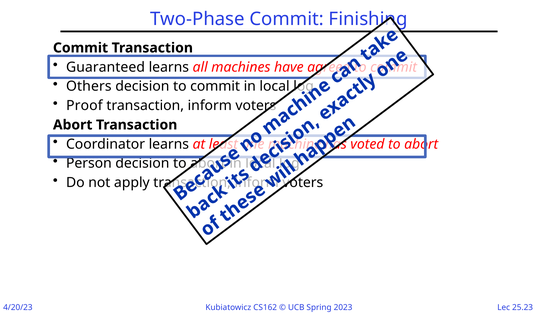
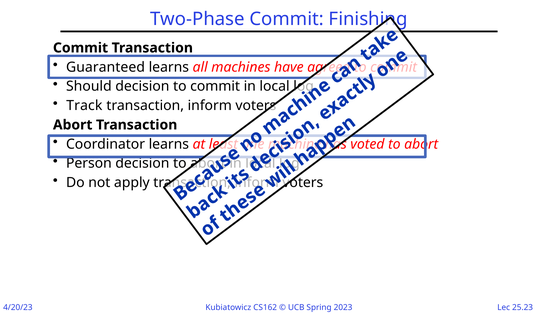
Others: Others -> Should
Proof: Proof -> Track
